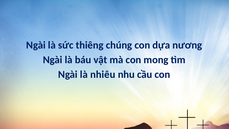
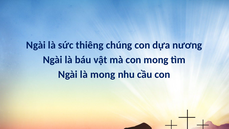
là nhiêu: nhiêu -> mong
